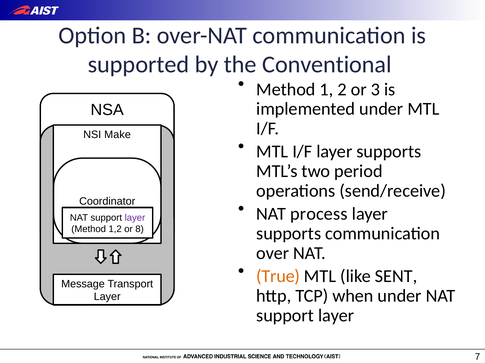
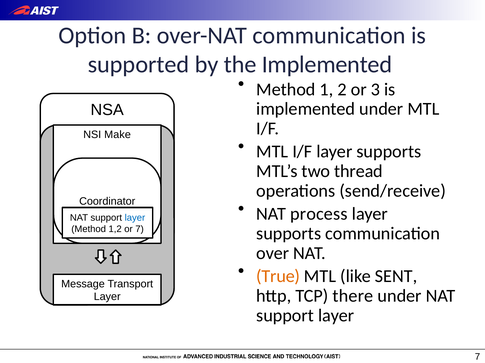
the Conventional: Conventional -> Implemented
period: period -> thread
layer at (135, 218) colour: purple -> blue
or 8: 8 -> 7
when: when -> there
